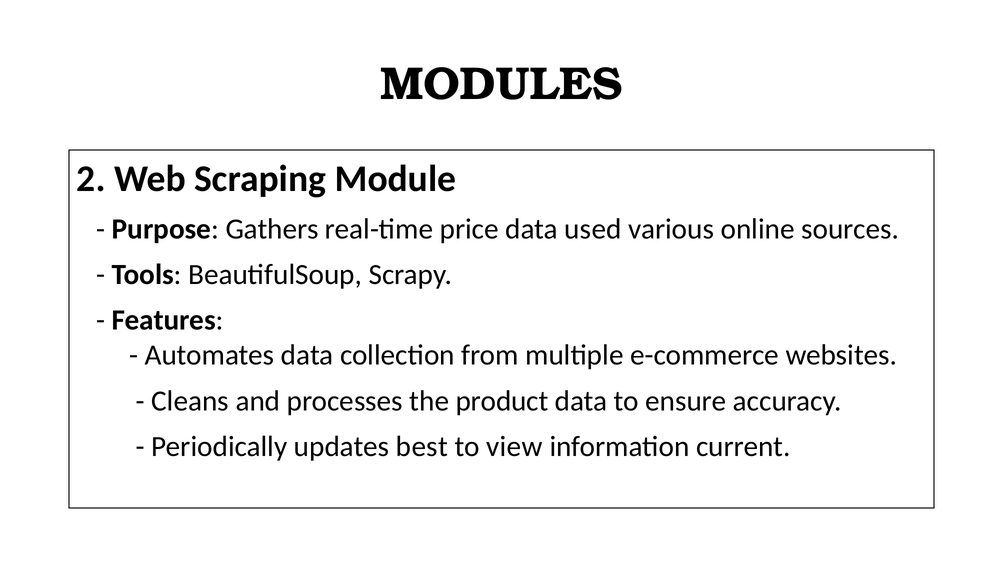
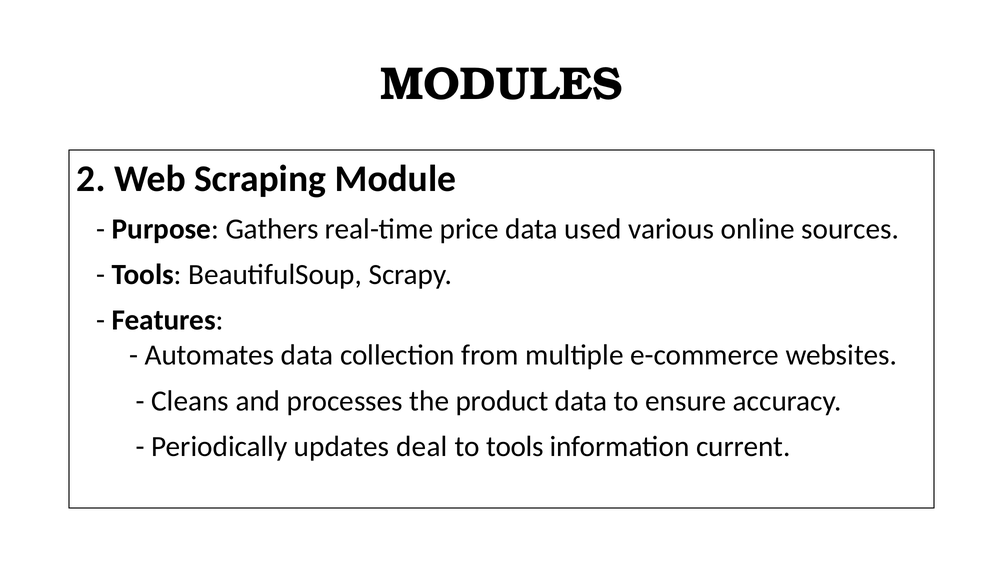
best: best -> deal
to view: view -> tools
